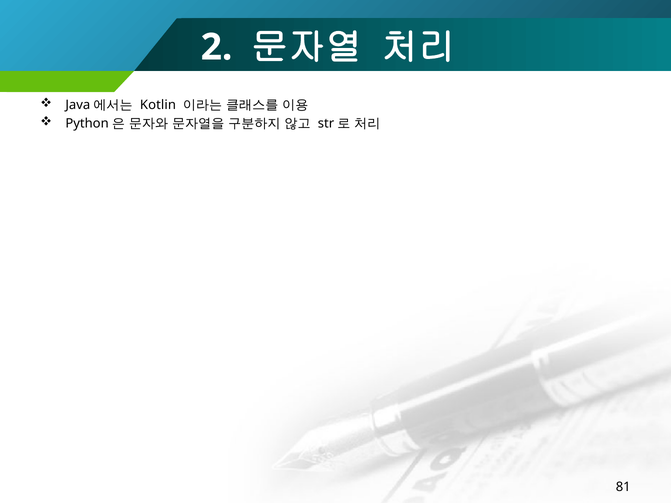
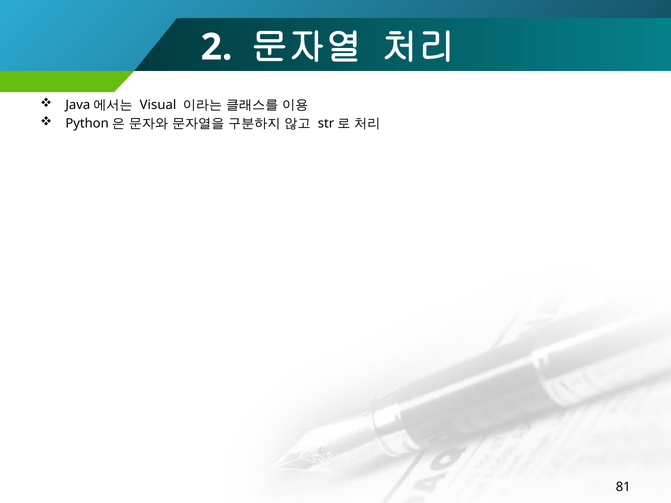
Kotlin: Kotlin -> Visual
